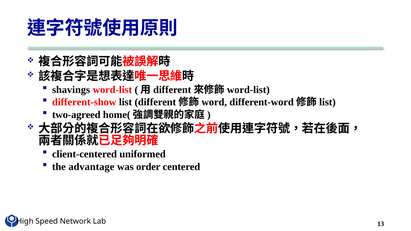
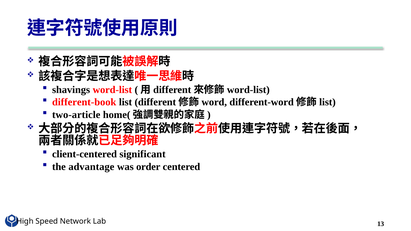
different-show: different-show -> different-book
two-agreed: two-agreed -> two-article
uniformed: uniformed -> significant
